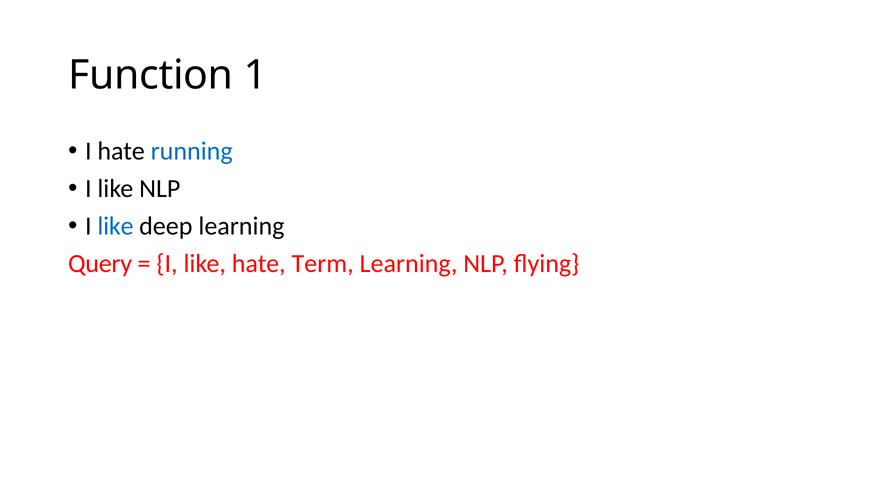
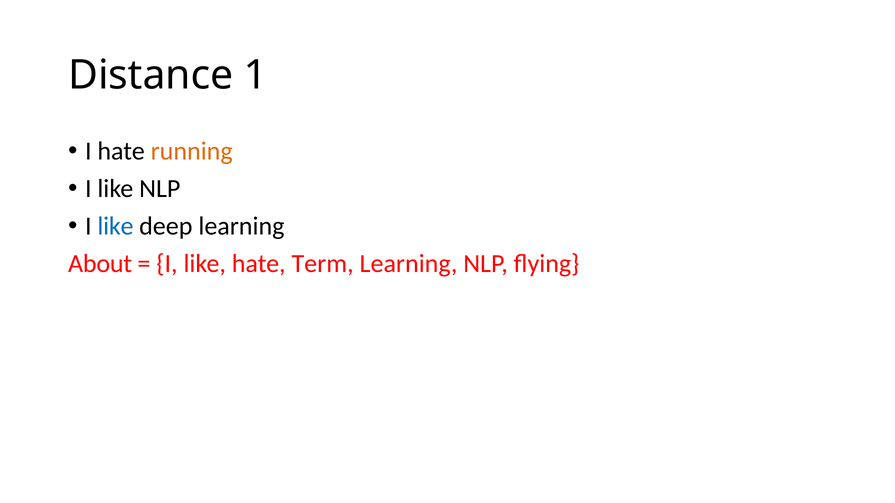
Function: Function -> Distance
running colour: blue -> orange
Query: Query -> About
